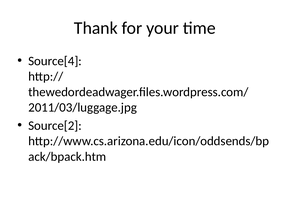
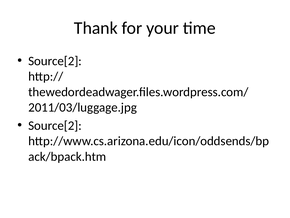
Source[4 at (55, 61): Source[4 -> Source[2
